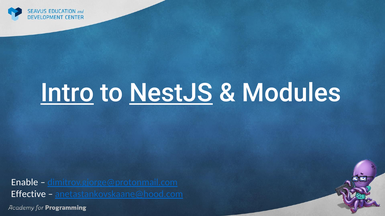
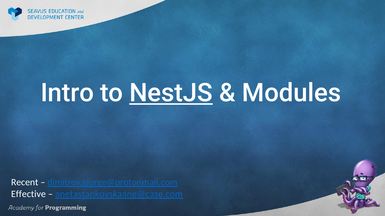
Intro underline: present -> none
Enable: Enable -> Recent
anetastankovskaane@hood.com: anetastankovskaane@hood.com -> anetastankovskaane@case.com
